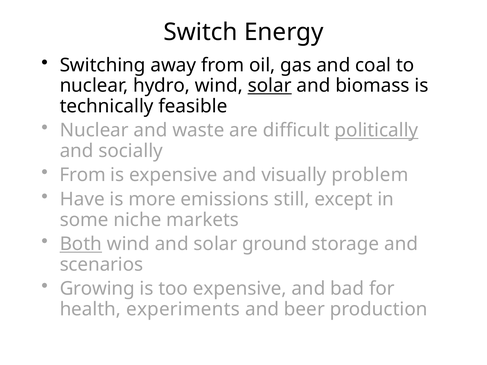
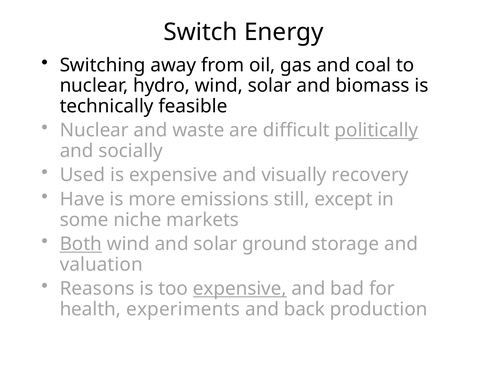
solar at (270, 86) underline: present -> none
From at (83, 175): From -> Used
problem: problem -> recovery
scenarios: scenarios -> valuation
Growing: Growing -> Reasons
expensive at (240, 289) underline: none -> present
beer: beer -> back
